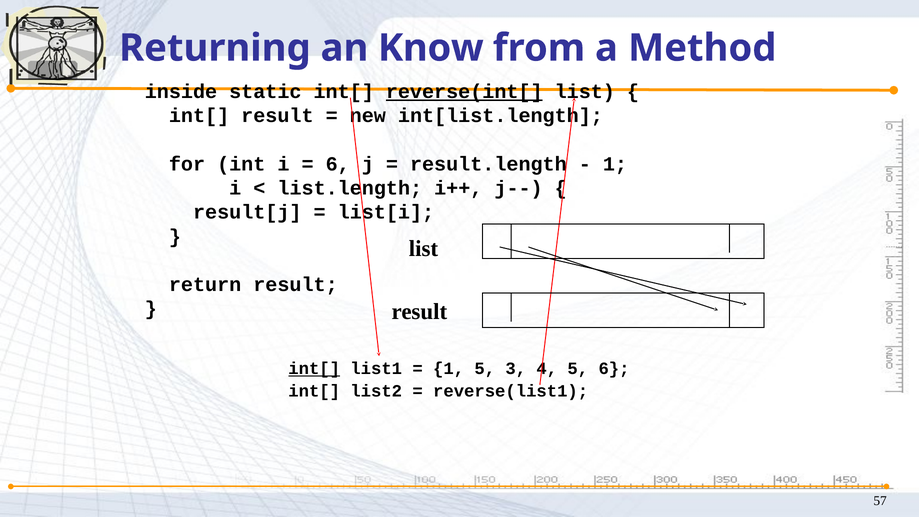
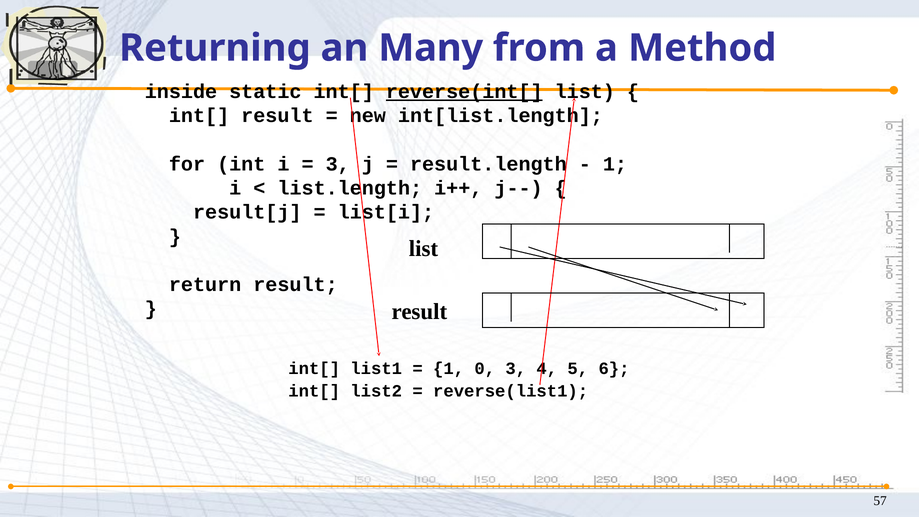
Know: Know -> Many
6 at (338, 164): 6 -> 3
int[ at (314, 369) underline: present -> none
1 5: 5 -> 0
